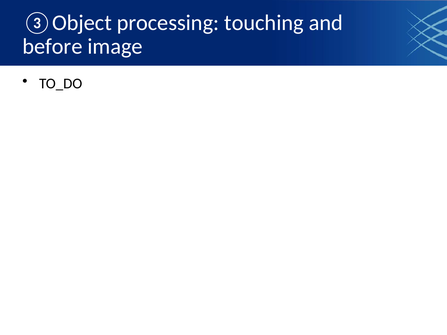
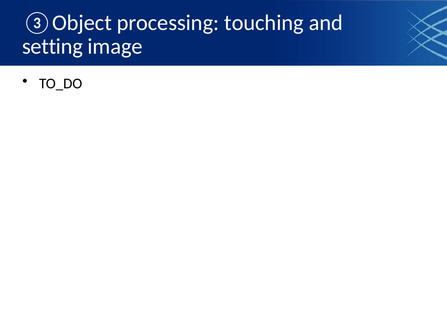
before: before -> setting
